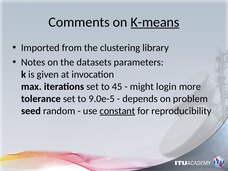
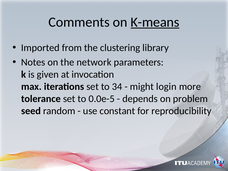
datasets: datasets -> network
45: 45 -> 34
9.0e-5: 9.0e-5 -> 0.0e-5
constant underline: present -> none
